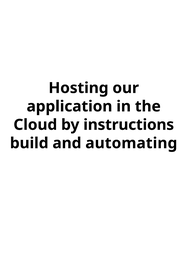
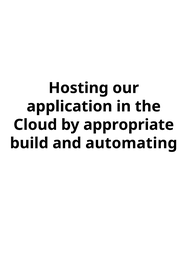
instructions: instructions -> appropriate
